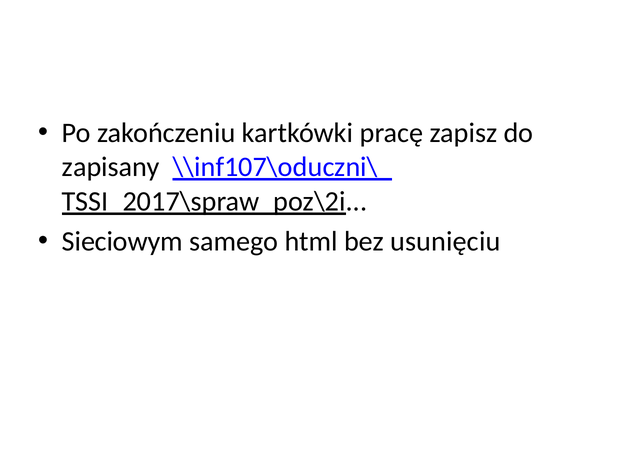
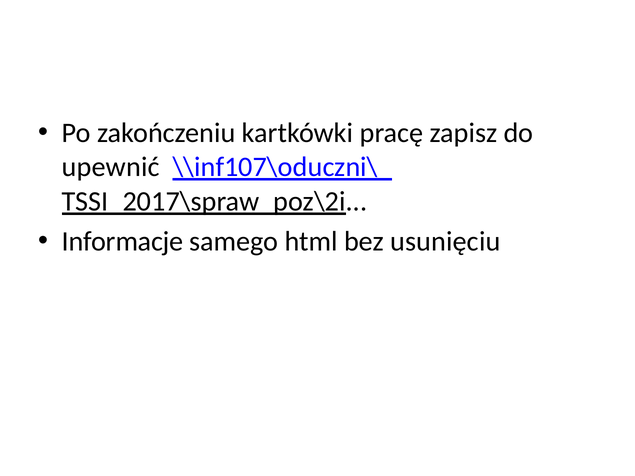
zapisany: zapisany -> upewnić
Sieciowym: Sieciowym -> Informacje
